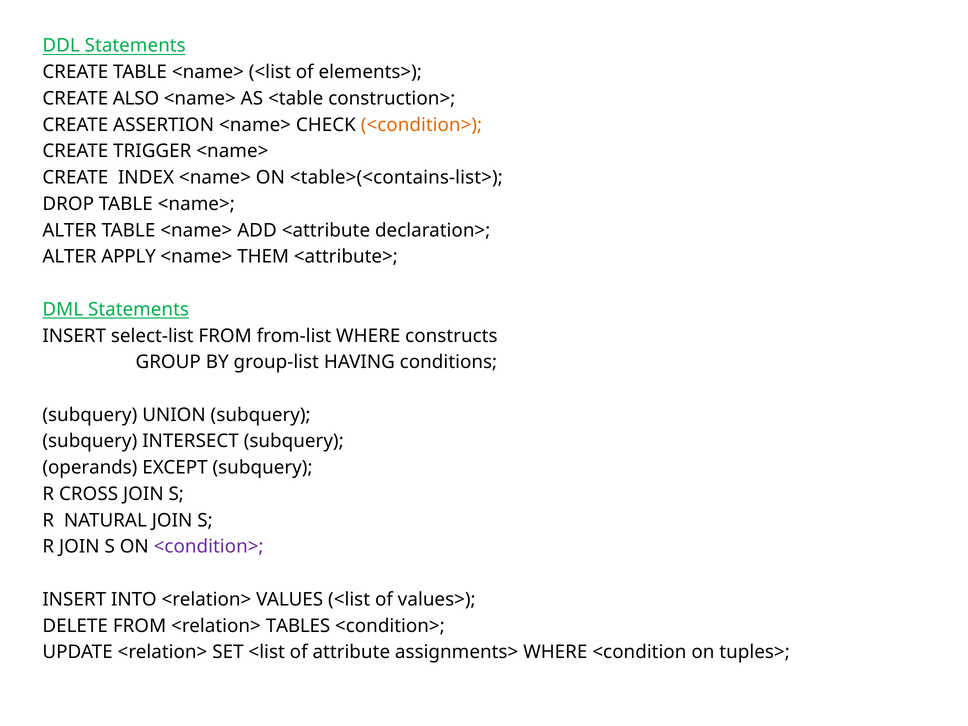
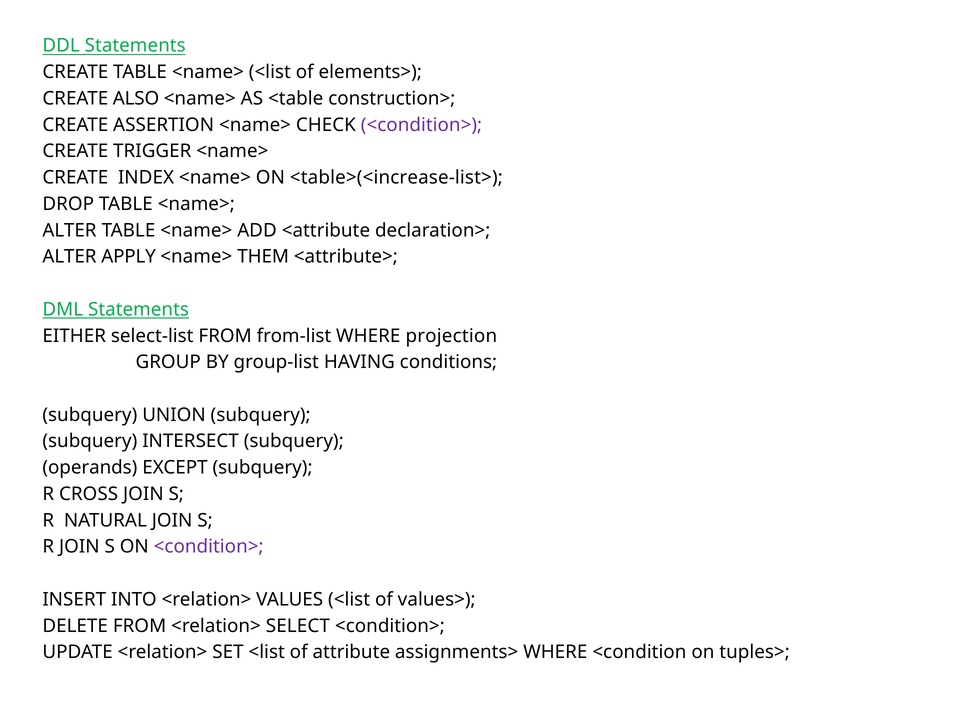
<condition> at (421, 125) colour: orange -> purple
<table>(<contains-list>: <table>(<contains-list> -> <table>(<increase-list>
INSERT at (74, 336): INSERT -> EITHER
constructs: constructs -> projection
TABLES: TABLES -> SELECT
